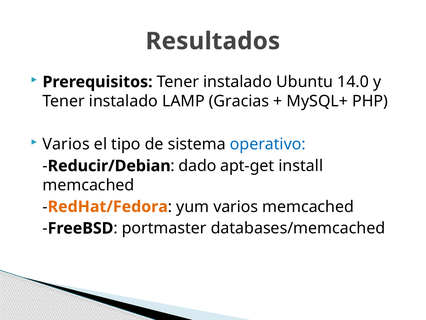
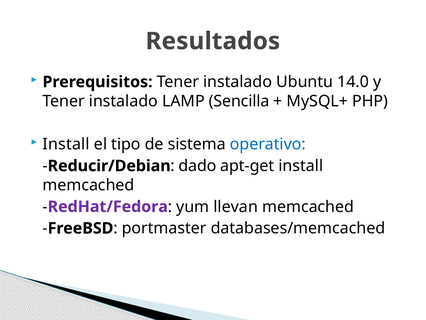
Gracias: Gracias -> Sencilla
Varios at (66, 144): Varios -> Install
RedHat/Fedora colour: orange -> purple
yum varios: varios -> llevan
